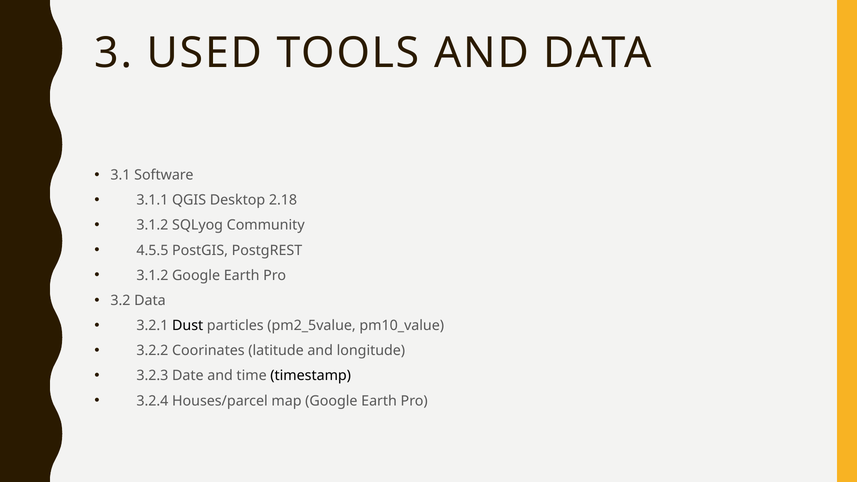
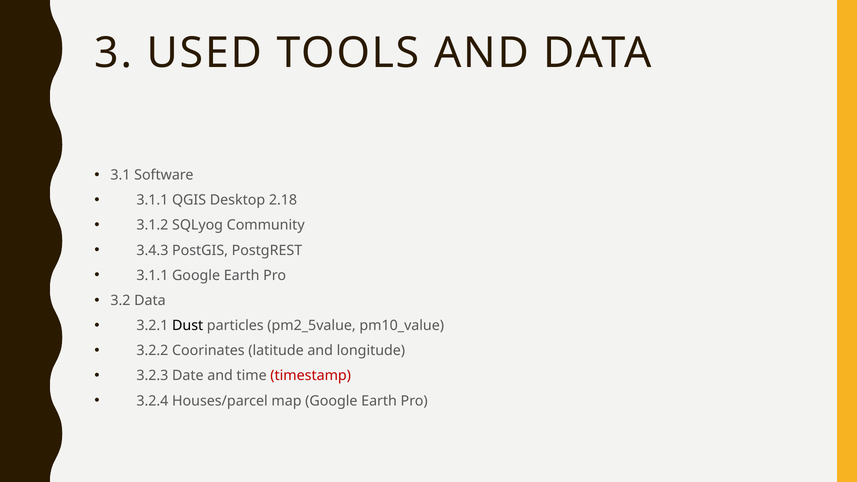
4.5.5: 4.5.5 -> 3.4.3
3.1.2 at (152, 275): 3.1.2 -> 3.1.1
timestamp colour: black -> red
